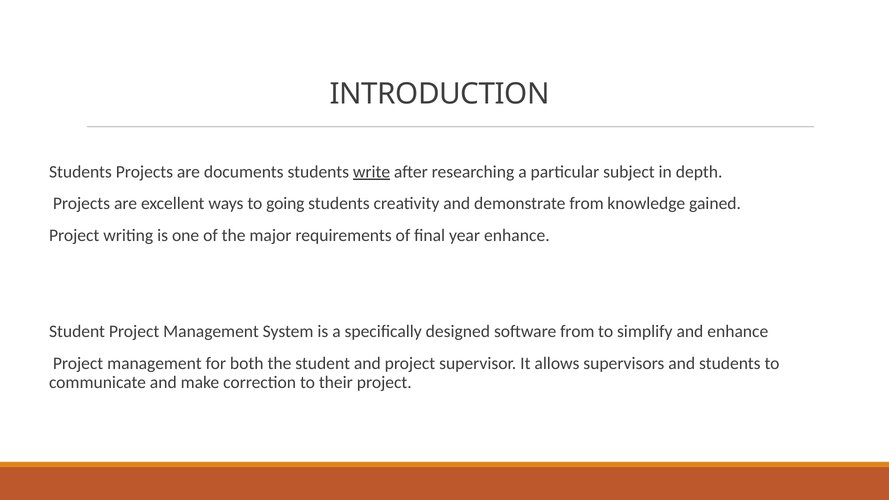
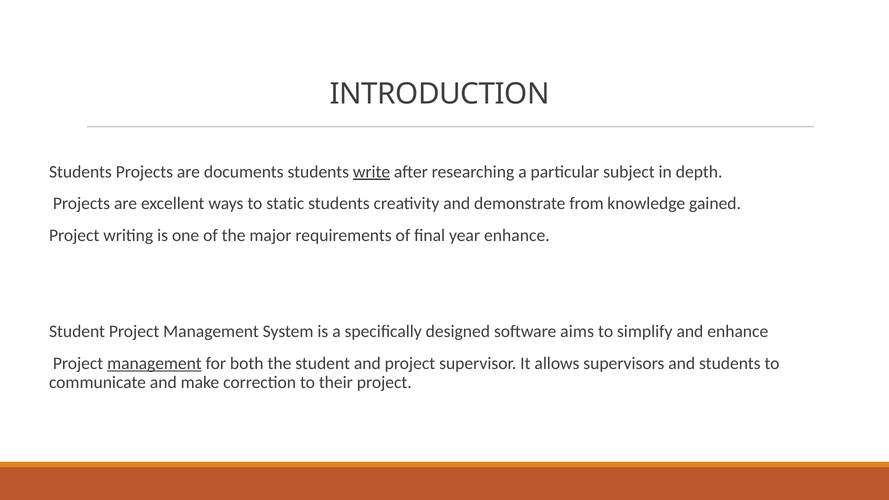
going: going -> static
software from: from -> aims
management at (154, 364) underline: none -> present
